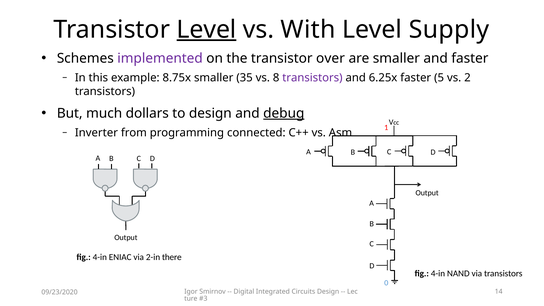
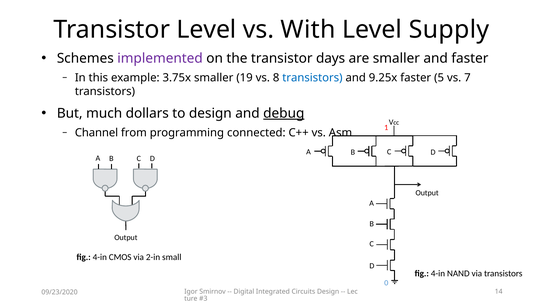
Level at (206, 29) underline: present -> none
over: over -> days
8.75x: 8.75x -> 3.75x
35: 35 -> 19
transistors at (312, 78) colour: purple -> blue
6.25x: 6.25x -> 9.25x
2: 2 -> 7
Inverter: Inverter -> Channel
ENIAC: ENIAC -> CMOS
there: there -> small
